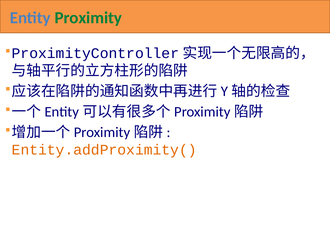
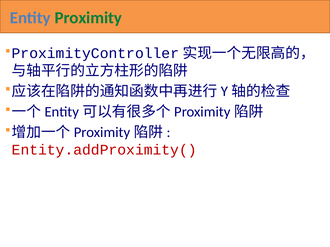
Entity.addProximity( colour: orange -> red
